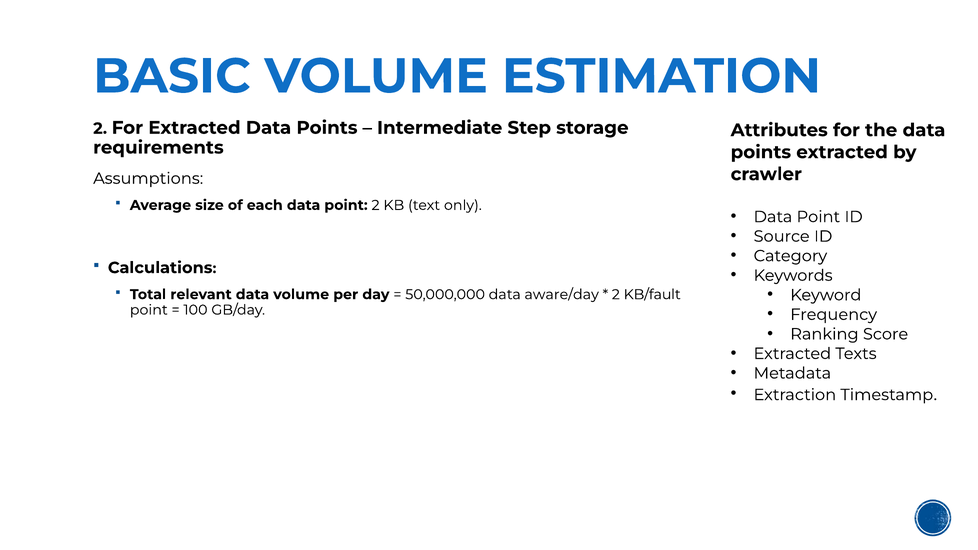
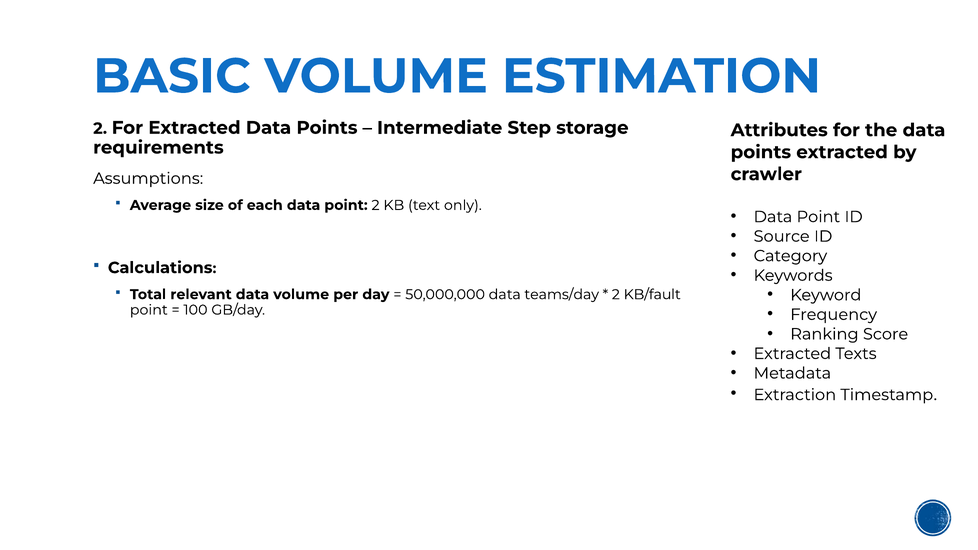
aware/day: aware/day -> teams/day
